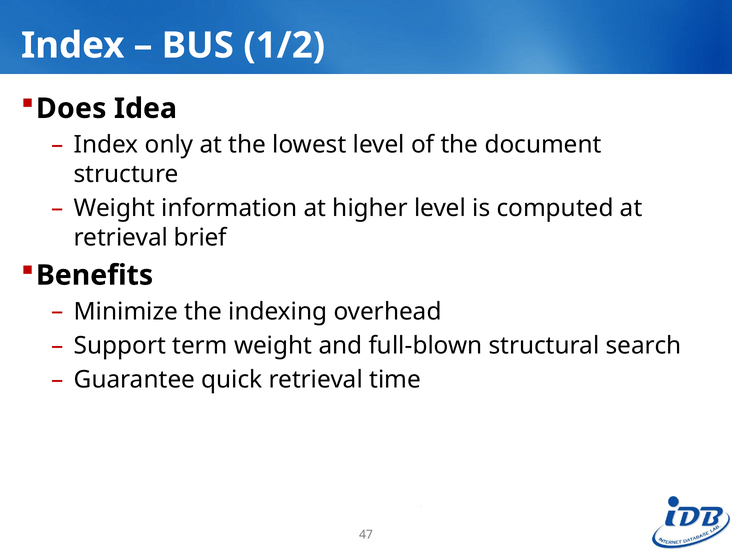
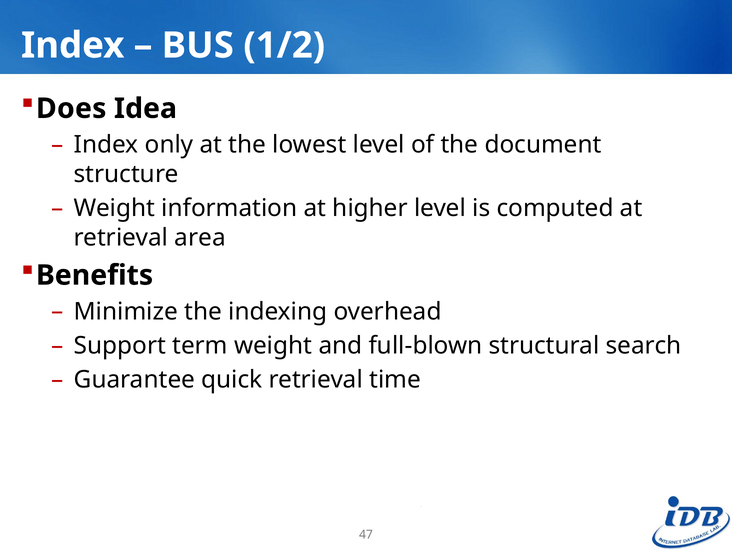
brief: brief -> area
